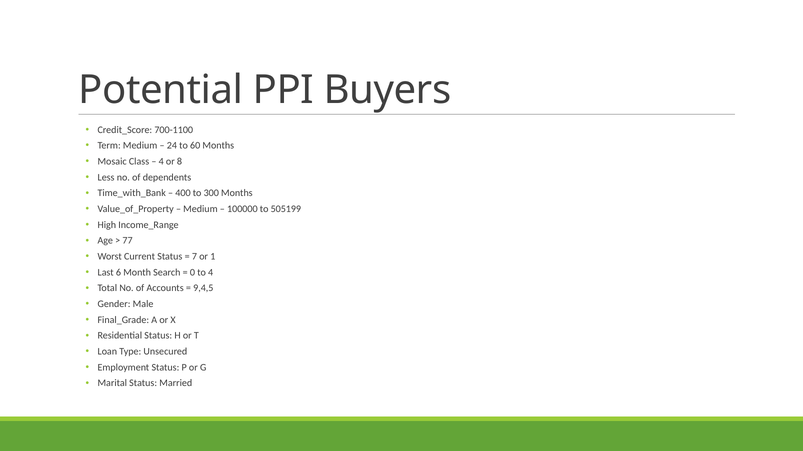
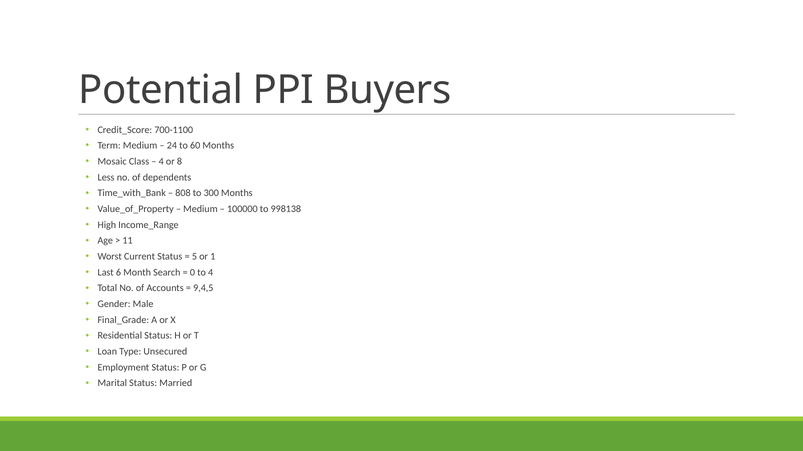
400: 400 -> 808
505199: 505199 -> 998138
77: 77 -> 11
7: 7 -> 5
